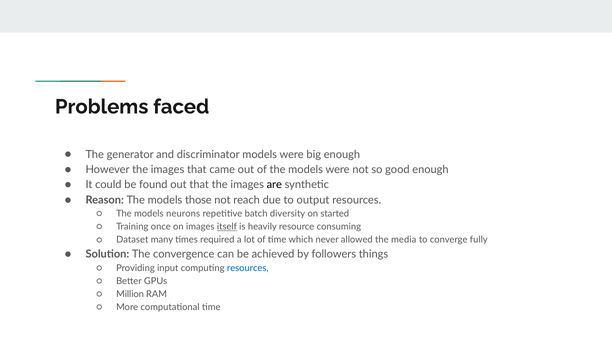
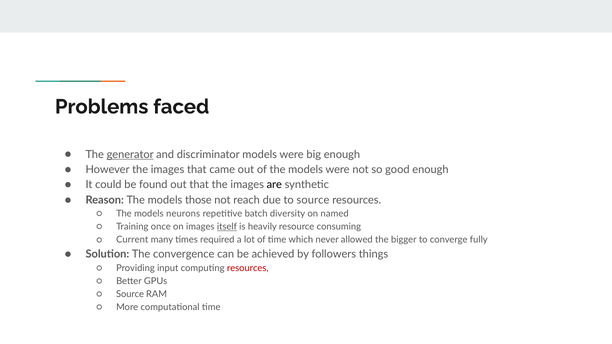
generator underline: none -> present
to output: output -> source
started: started -> named
Dataset: Dataset -> Current
media: media -> bigger
resources at (248, 268) colour: blue -> red
Million at (130, 294): Million -> Source
